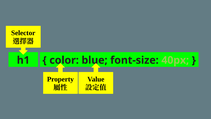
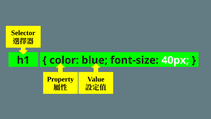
40px colour: light green -> white
